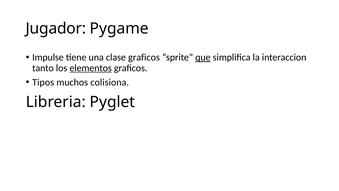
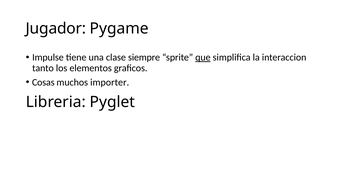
clase graficos: graficos -> siempre
elementos underline: present -> none
Tipos: Tipos -> Cosas
colisiona: colisiona -> importer
